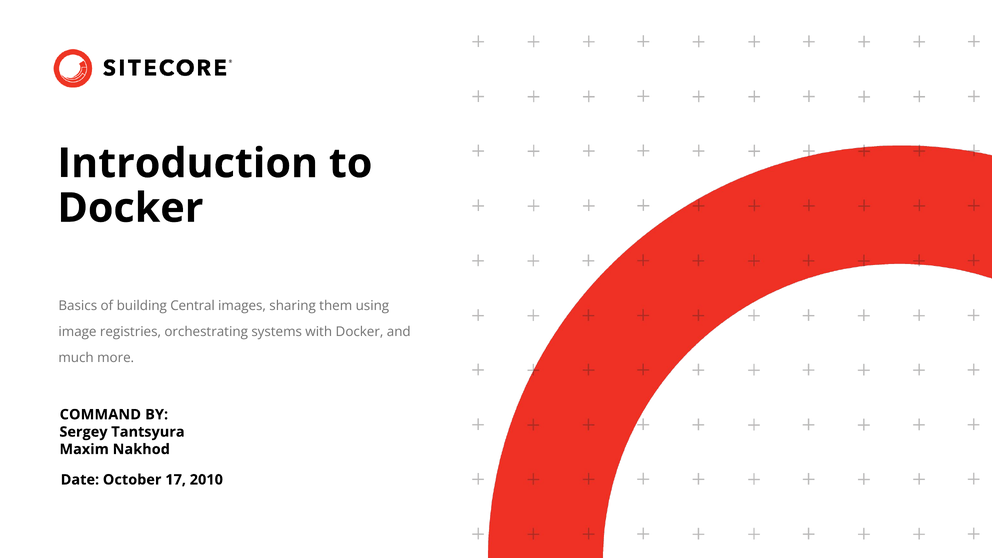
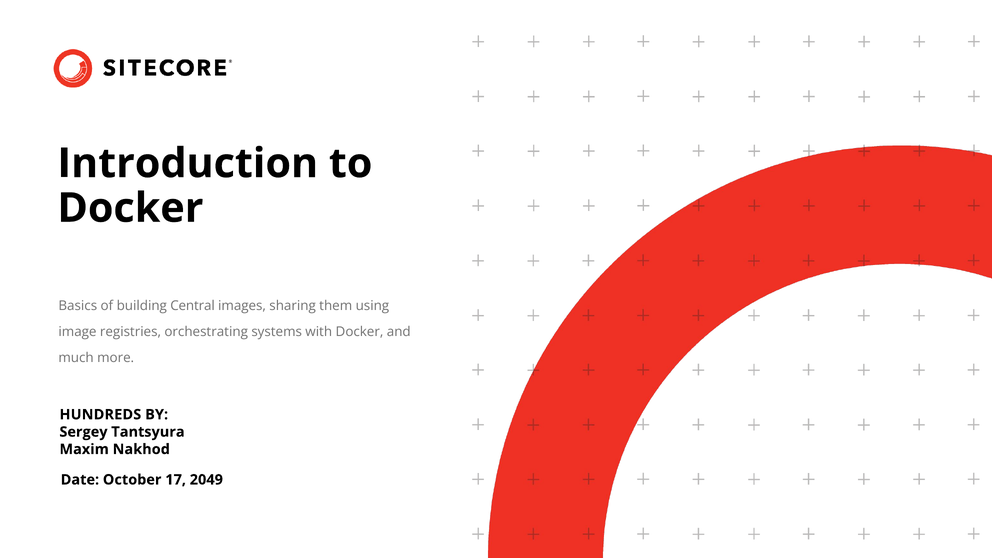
COMMAND: COMMAND -> HUNDREDS
2010: 2010 -> 2049
